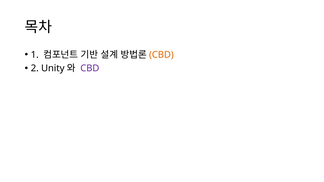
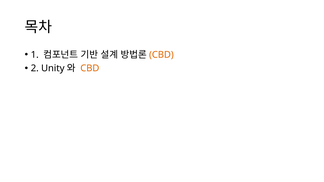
CBD at (90, 68) colour: purple -> orange
